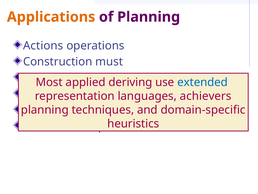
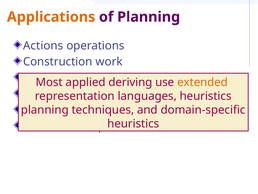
must: must -> work
extended colour: blue -> orange
languages achievers: achievers -> heuristics
